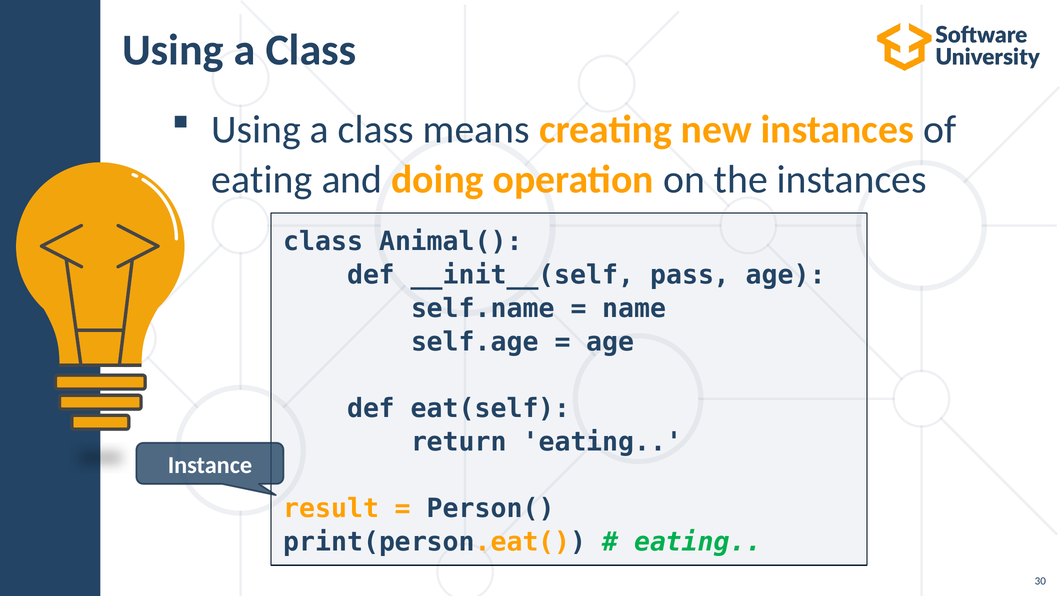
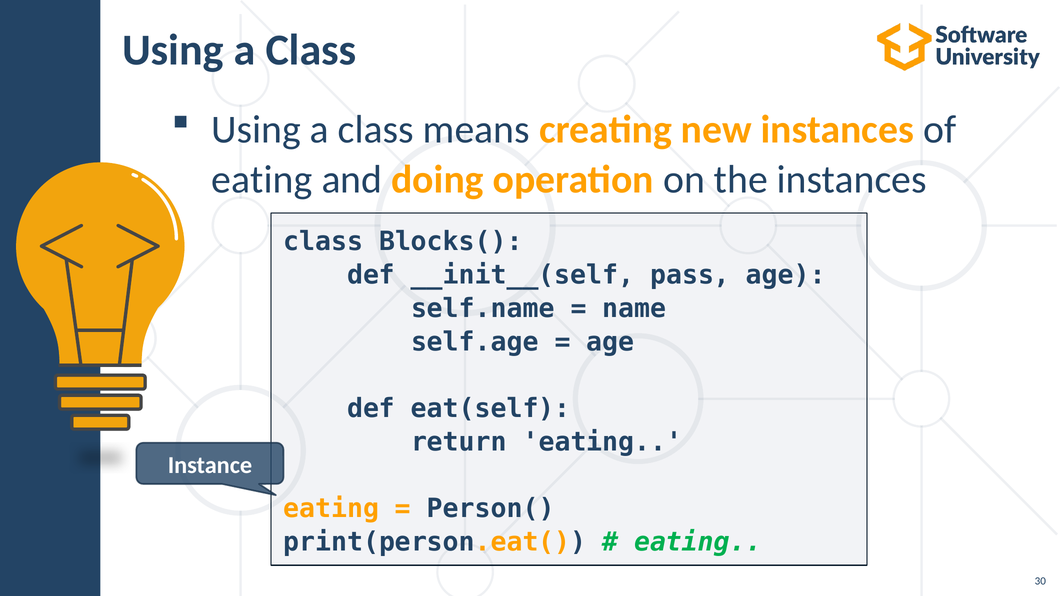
Animal(: Animal( -> Blocks(
result at (331, 509): result -> eating
